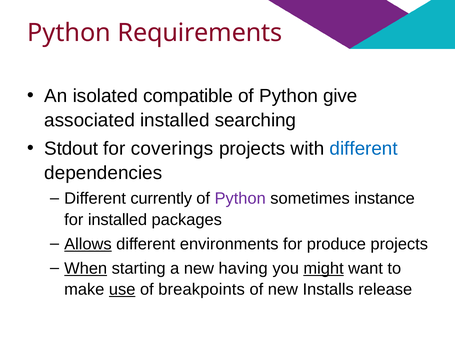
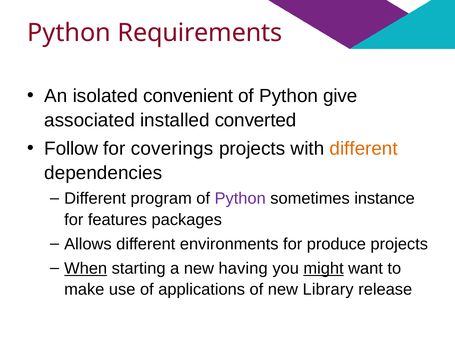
compatible: compatible -> convenient
searching: searching -> converted
Stdout: Stdout -> Follow
different at (364, 149) colour: blue -> orange
currently: currently -> program
for installed: installed -> features
Allows underline: present -> none
use underline: present -> none
breakpoints: breakpoints -> applications
Installs: Installs -> Library
